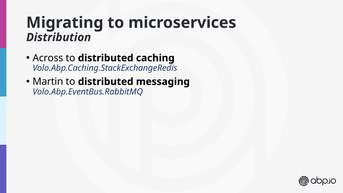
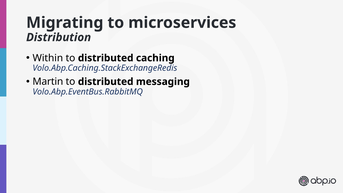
Across: Across -> Within
